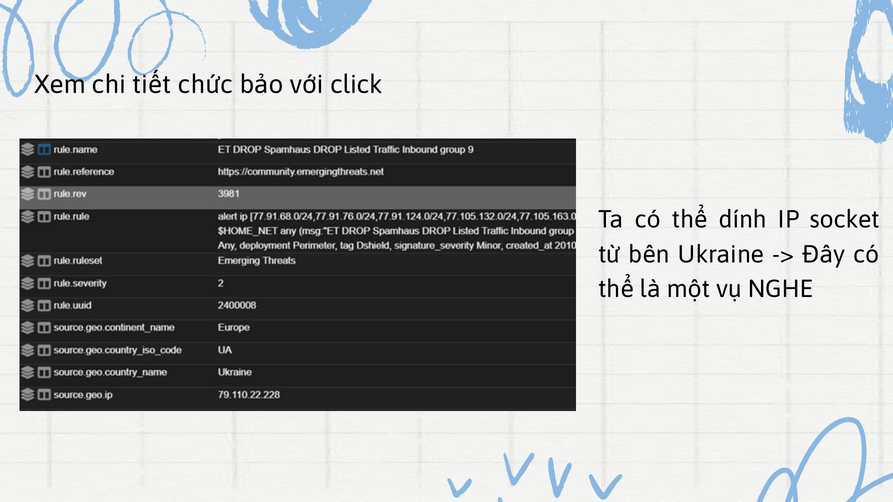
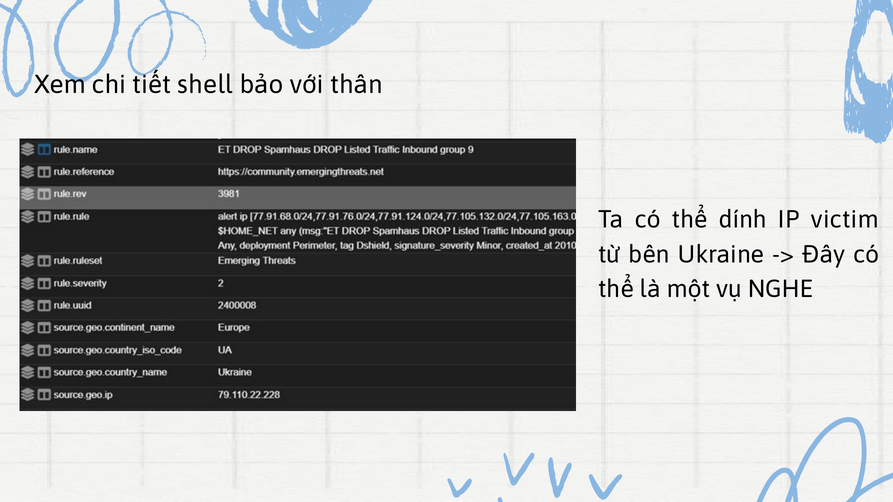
chức: chức -> shell
click: click -> thân
socket: socket -> victim
